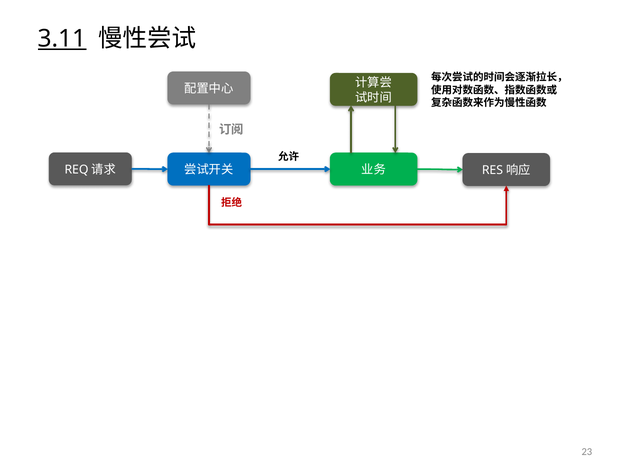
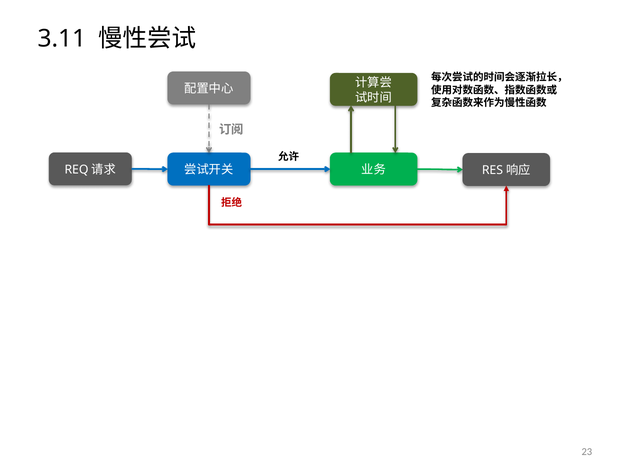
3.11 underline: present -> none
